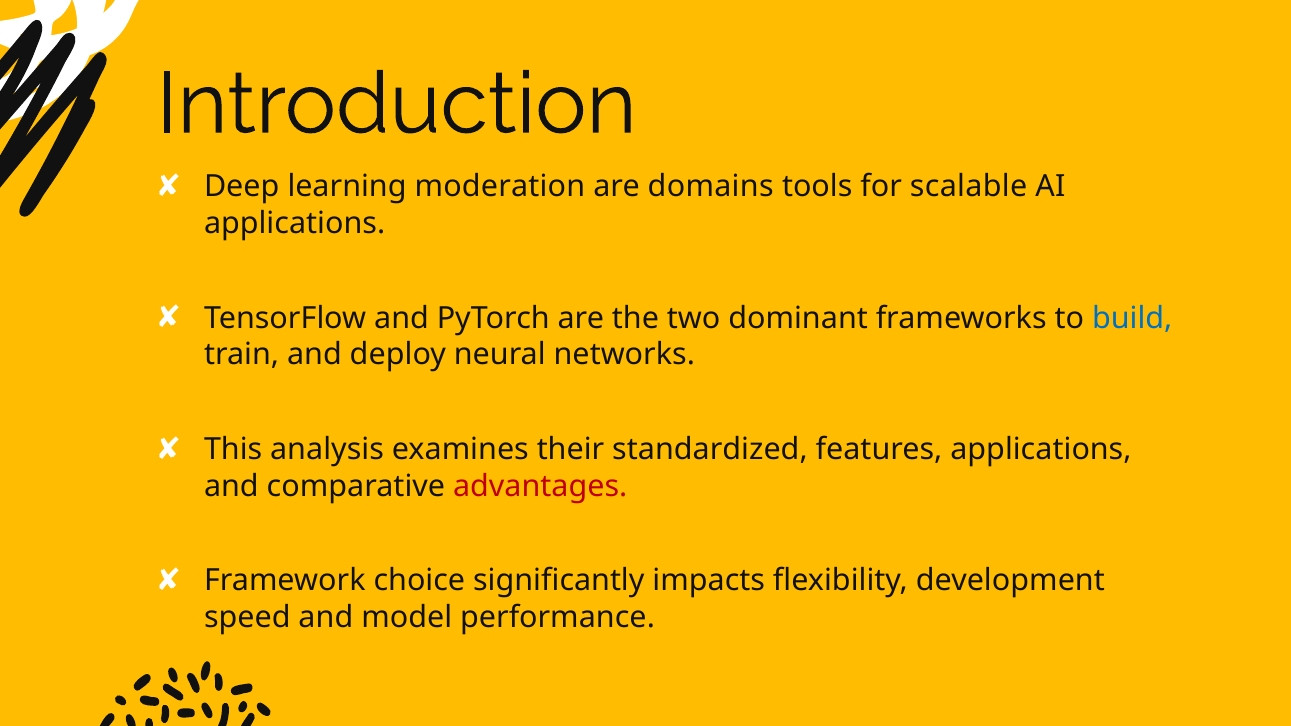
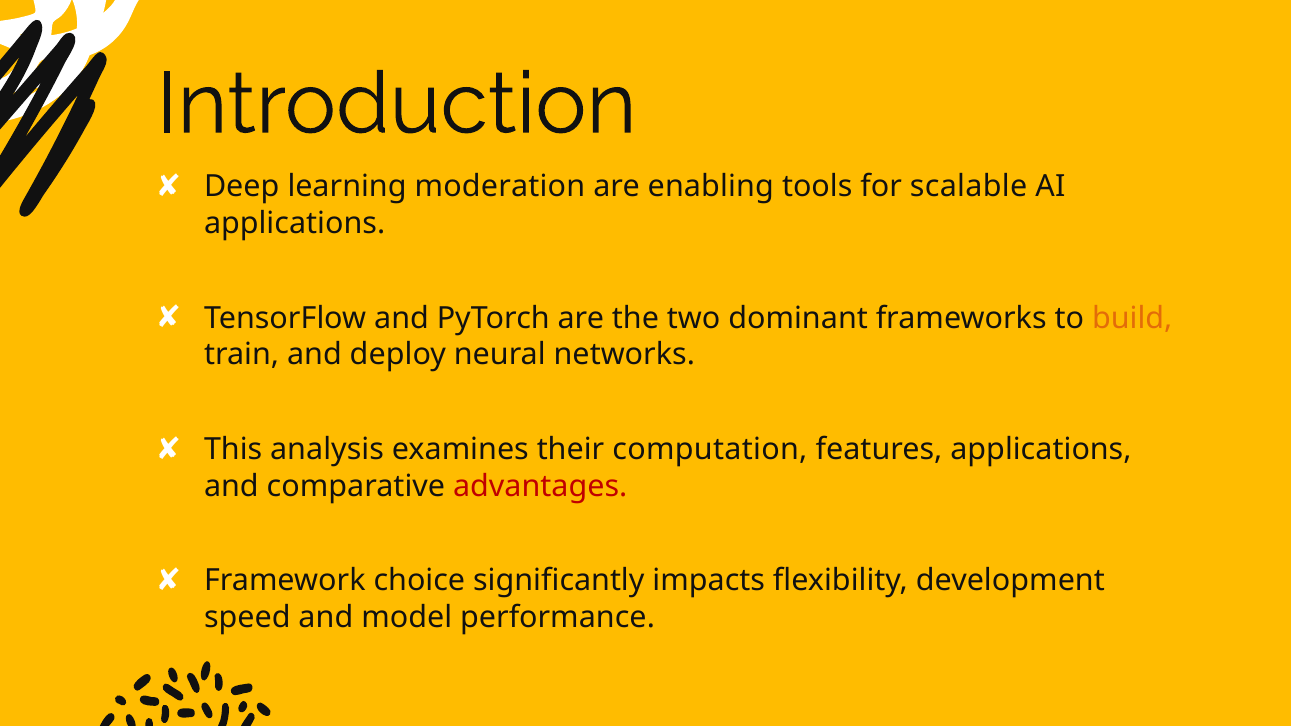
domains: domains -> enabling
build colour: blue -> orange
standardized: standardized -> computation
